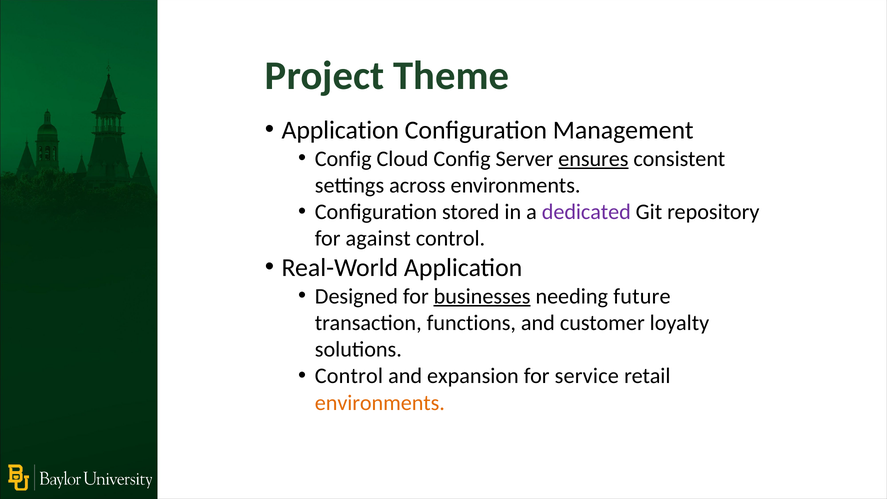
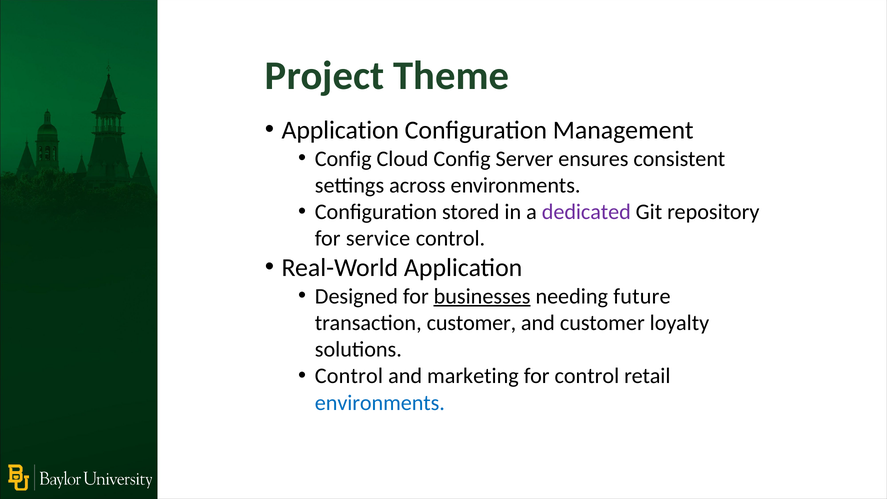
ensures underline: present -> none
against: against -> service
transaction functions: functions -> customer
expansion: expansion -> marketing
for service: service -> control
environments at (380, 403) colour: orange -> blue
